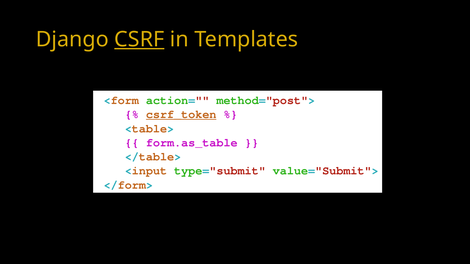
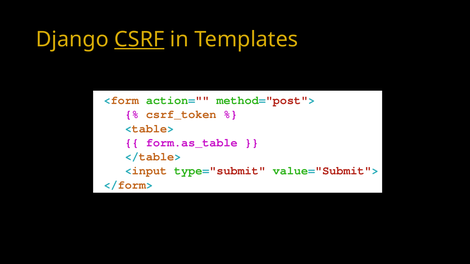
csrf_token underline: present -> none
